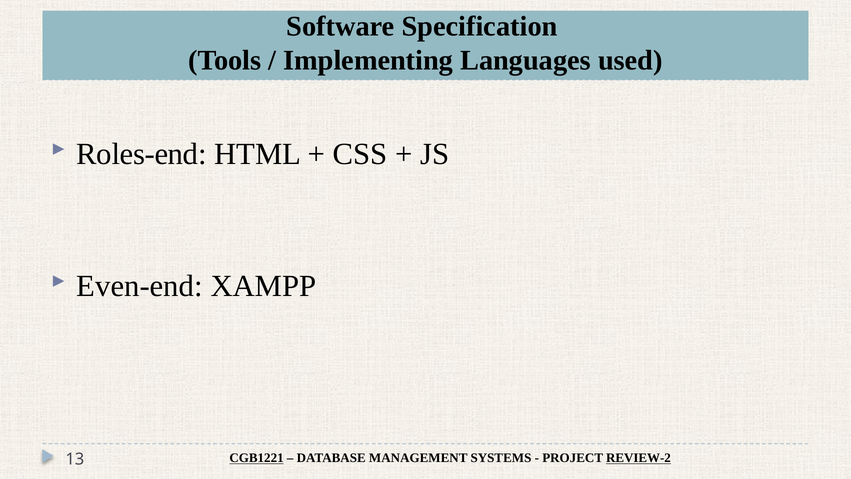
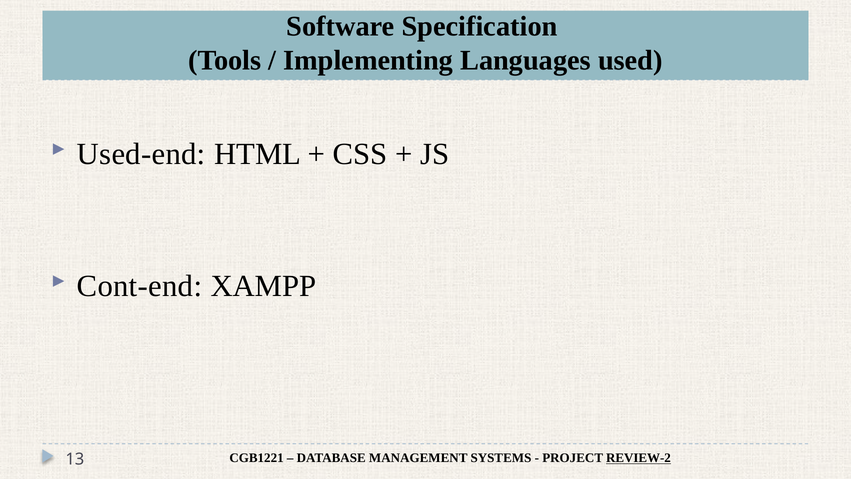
Roles-end: Roles-end -> Used-end
Even-end: Even-end -> Cont-end
CGB1221 underline: present -> none
